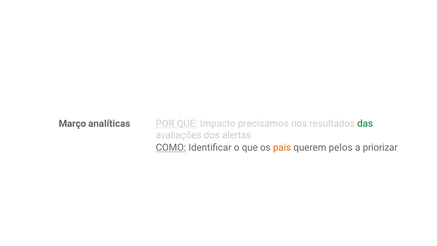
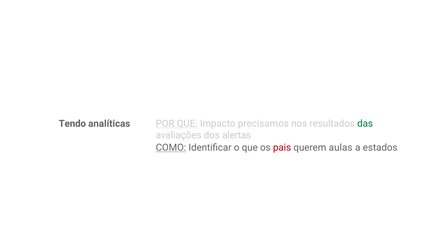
Março: Março -> Tendo
pais colour: orange -> red
pelos: pelos -> aulas
priorizar: priorizar -> estados
